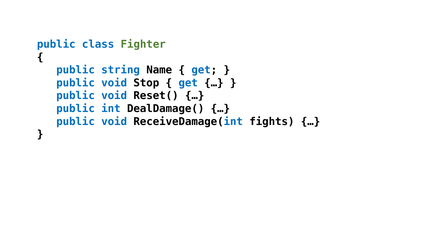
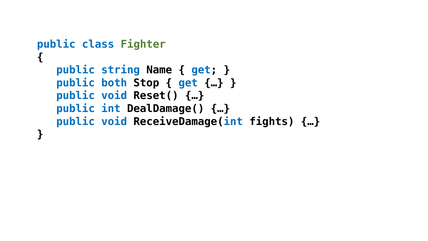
void at (114, 83): void -> both
